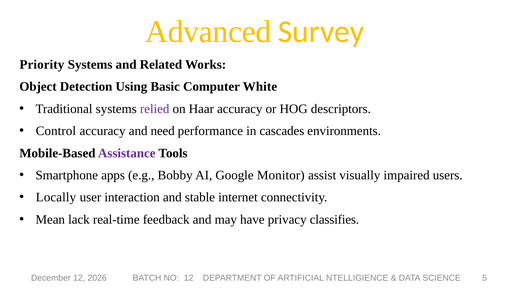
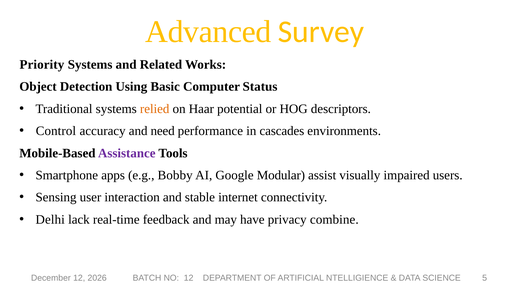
White: White -> Status
relied colour: purple -> orange
Haar accuracy: accuracy -> potential
Monitor: Monitor -> Modular
Locally: Locally -> Sensing
Mean: Mean -> Delhi
classifies: classifies -> combine
